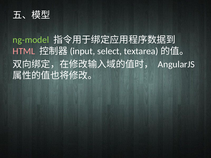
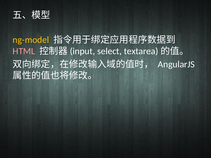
ng-model colour: light green -> yellow
